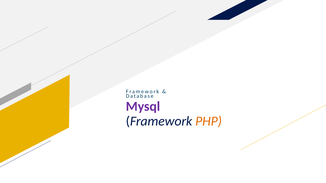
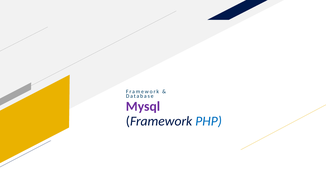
PHP colour: orange -> blue
